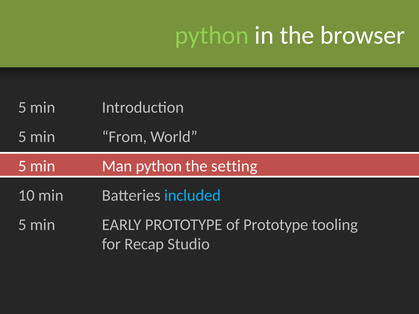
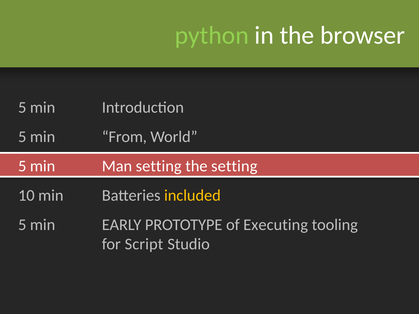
Man python: python -> setting
included colour: light blue -> yellow
of Prototype: Prototype -> Executing
Recap: Recap -> Script
